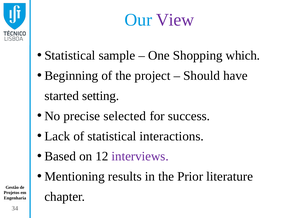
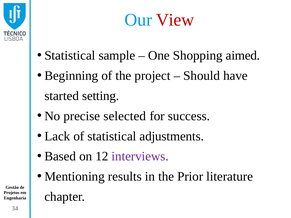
View colour: purple -> red
which: which -> aimed
interactions: interactions -> adjustments
